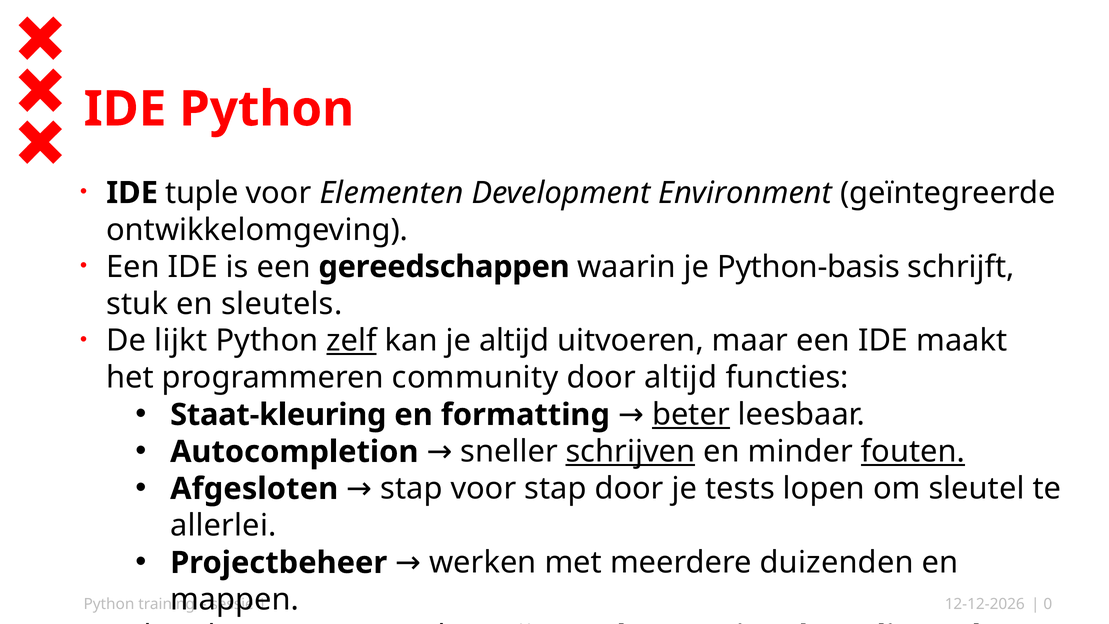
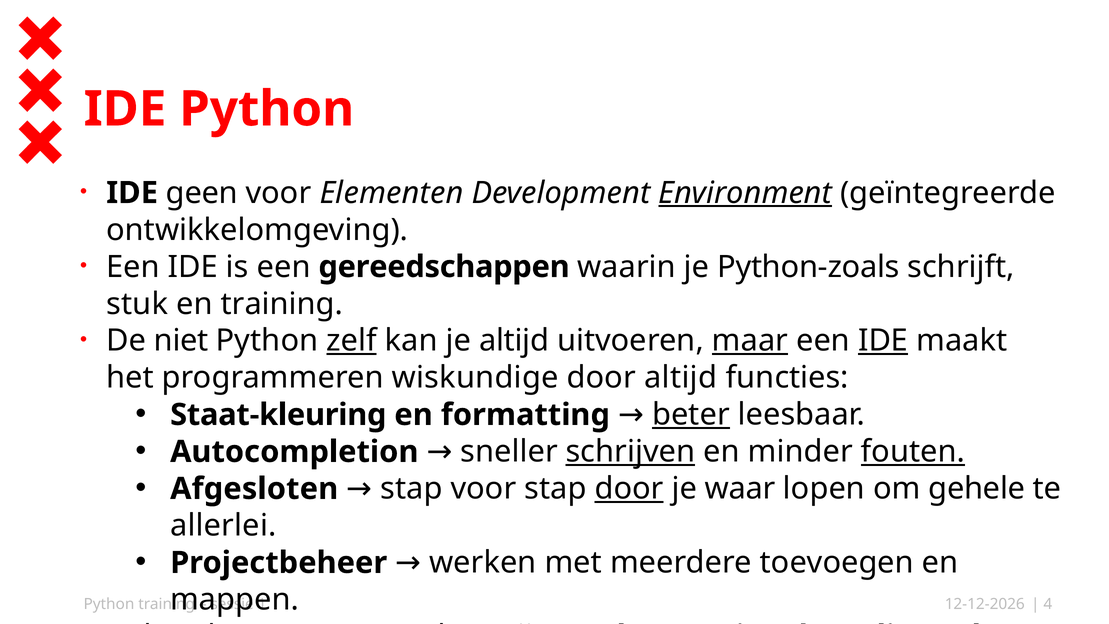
tuple: tuple -> geen
Environment underline: none -> present
Python-basis: Python-basis -> Python-zoals
en sleutels: sleutels -> training
lijkt: lijkt -> niet
maar underline: none -> present
IDE at (883, 341) underline: none -> present
community: community -> wiskundige
door at (629, 489) underline: none -> present
tests: tests -> waar
sleutel: sleutel -> gehele
duizenden: duizenden -> toevoegen
0: 0 -> 4
